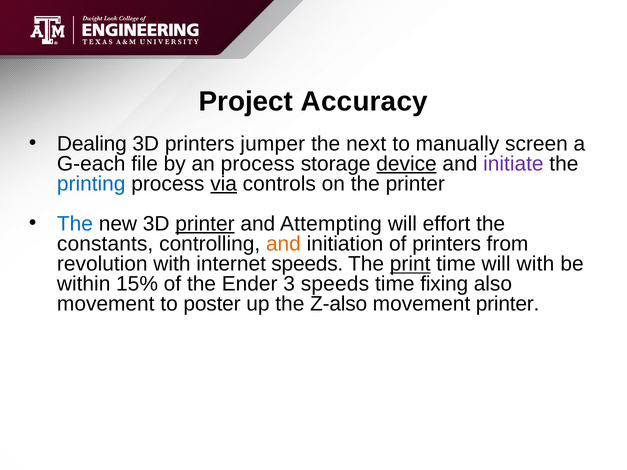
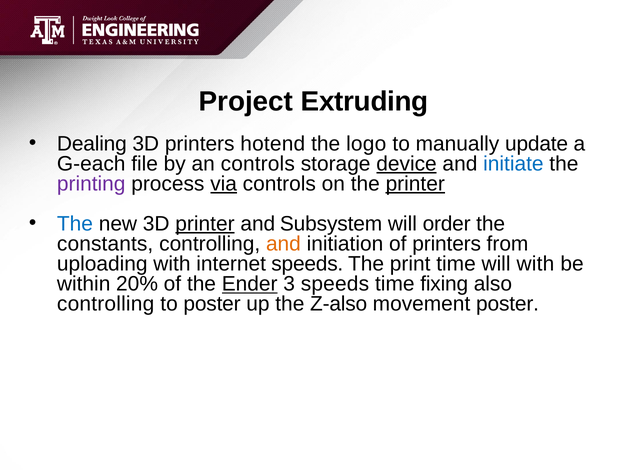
Accuracy: Accuracy -> Extruding
jumper: jumper -> hotend
next: next -> logo
screen: screen -> update
an process: process -> controls
initiate colour: purple -> blue
printing colour: blue -> purple
printer at (415, 184) underline: none -> present
Attempting: Attempting -> Subsystem
effort: effort -> order
revolution: revolution -> uploading
print underline: present -> none
15%: 15% -> 20%
Ender underline: none -> present
movement at (106, 304): movement -> controlling
movement printer: printer -> poster
